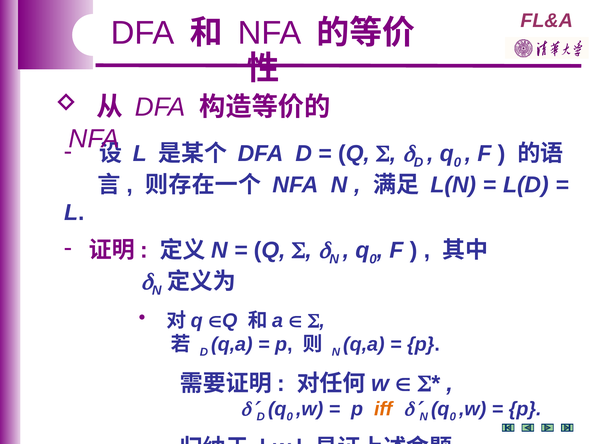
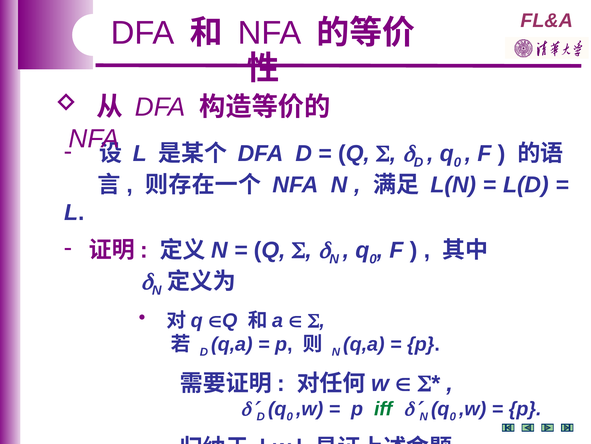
iff colour: orange -> green
